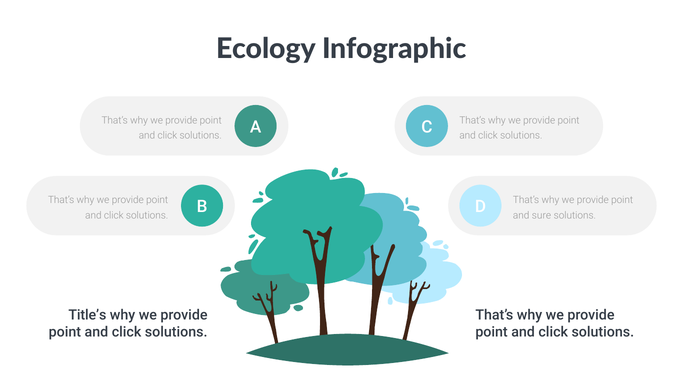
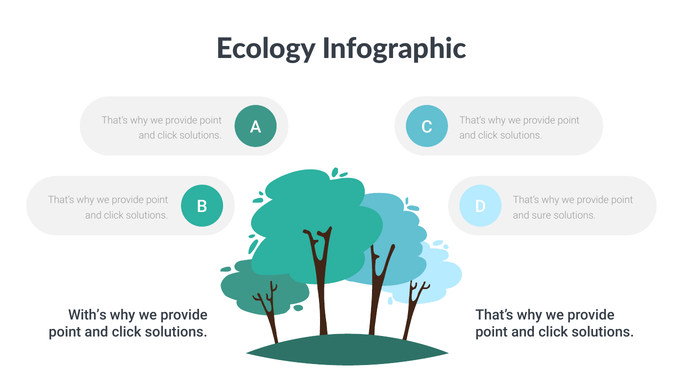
Title’s: Title’s -> With’s
